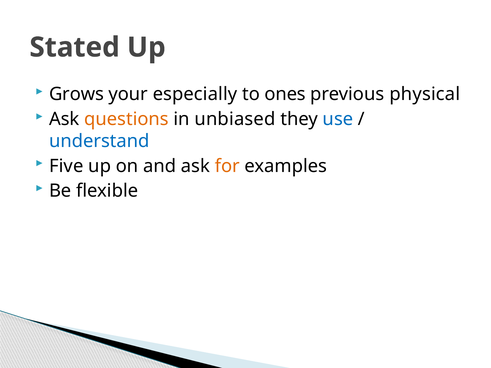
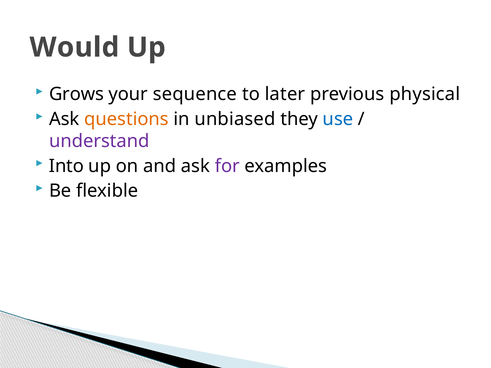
Stated: Stated -> Would
especially: especially -> sequence
ones: ones -> later
understand colour: blue -> purple
Five: Five -> Into
for colour: orange -> purple
